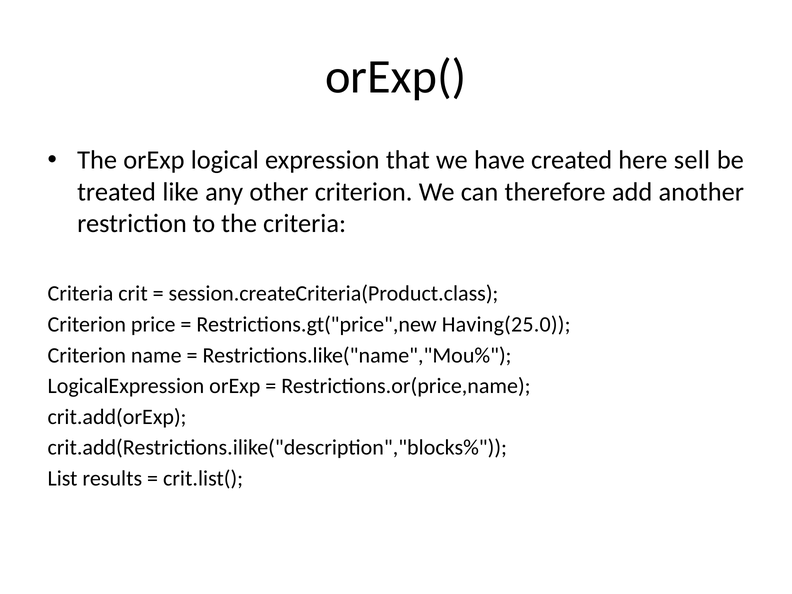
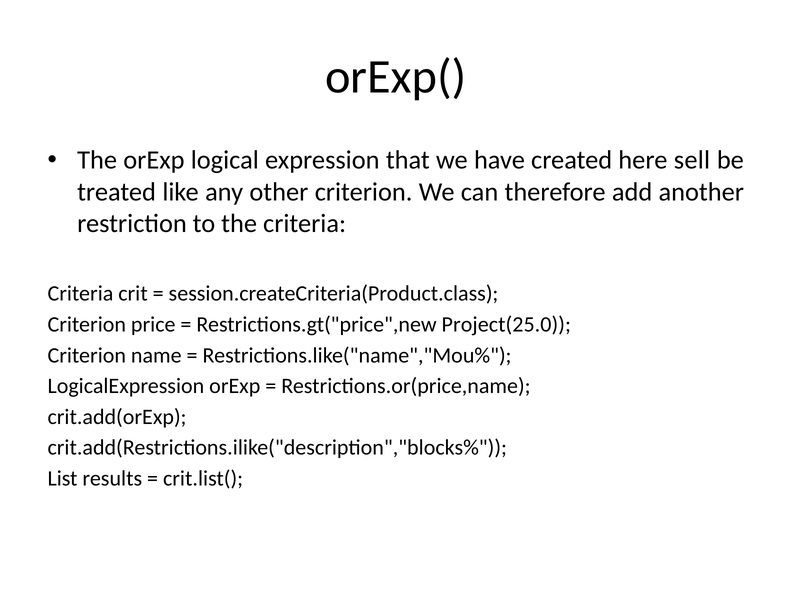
Having(25.0: Having(25.0 -> Project(25.0
